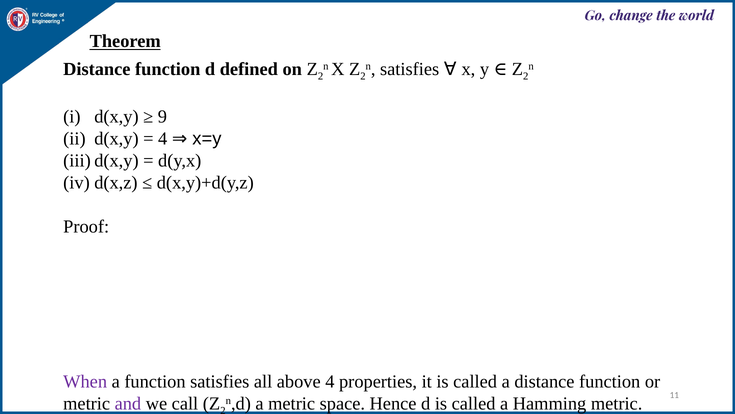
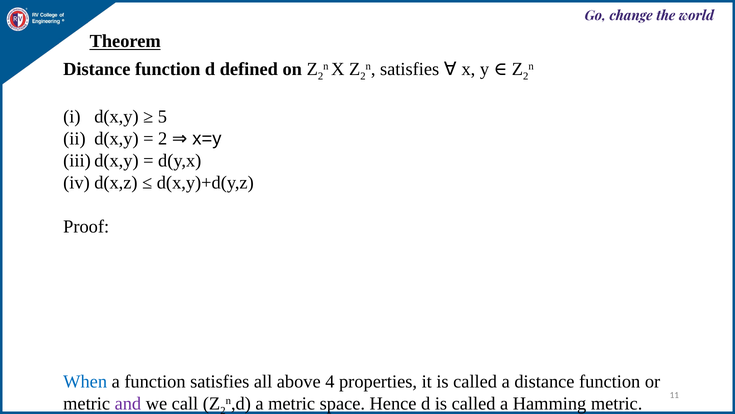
9: 9 -> 5
4 at (163, 138): 4 -> 2
When colour: purple -> blue
